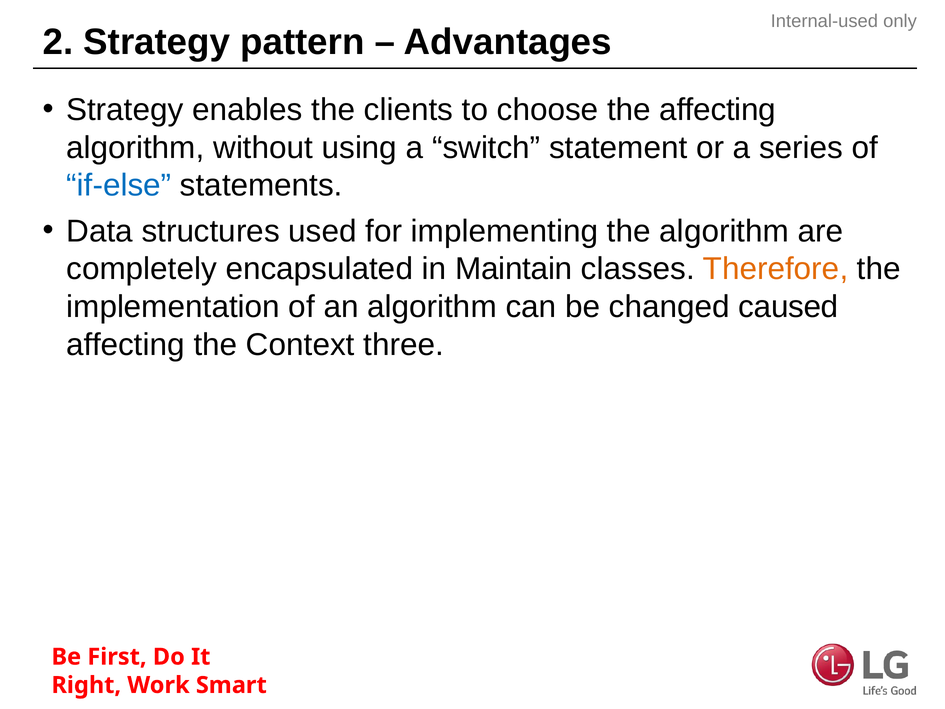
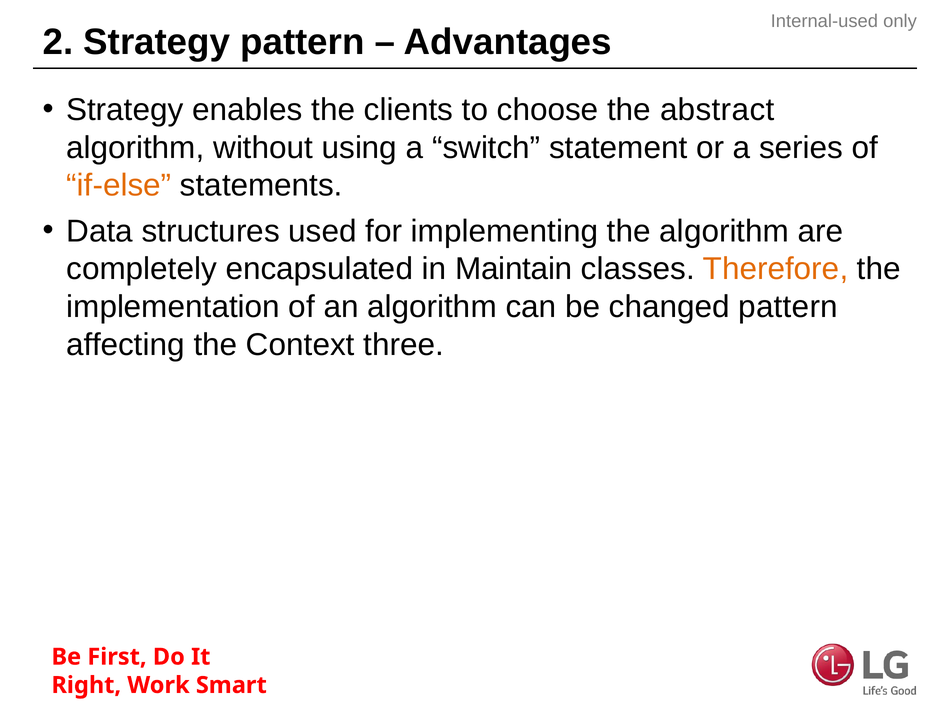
the affecting: affecting -> abstract
if-else colour: blue -> orange
changed caused: caused -> pattern
